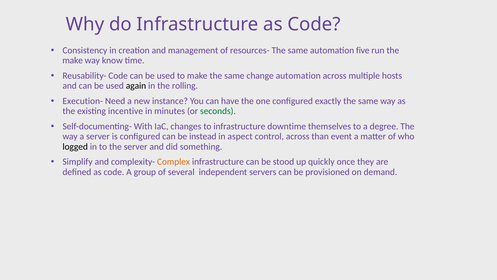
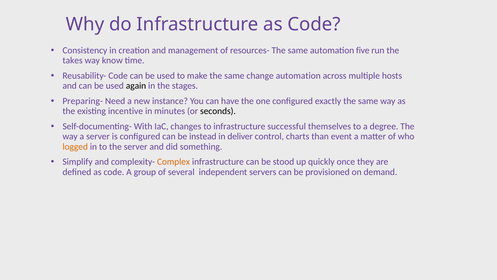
make at (73, 60): make -> takes
rolling: rolling -> stages
Execution-: Execution- -> Preparing-
seconds colour: green -> black
downtime: downtime -> successful
aspect: aspect -> deliver
control across: across -> charts
logged colour: black -> orange
